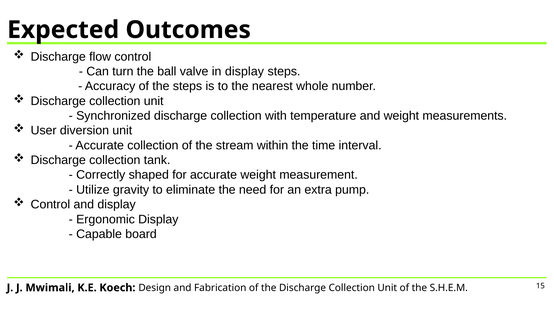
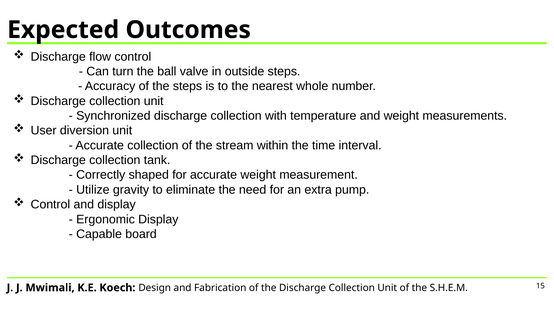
in display: display -> outside
